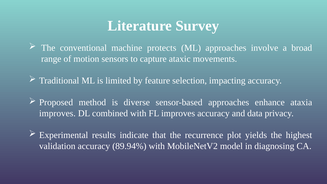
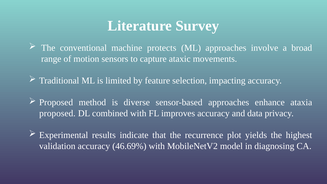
improves at (57, 113): improves -> proposed
89.94%: 89.94% -> 46.69%
